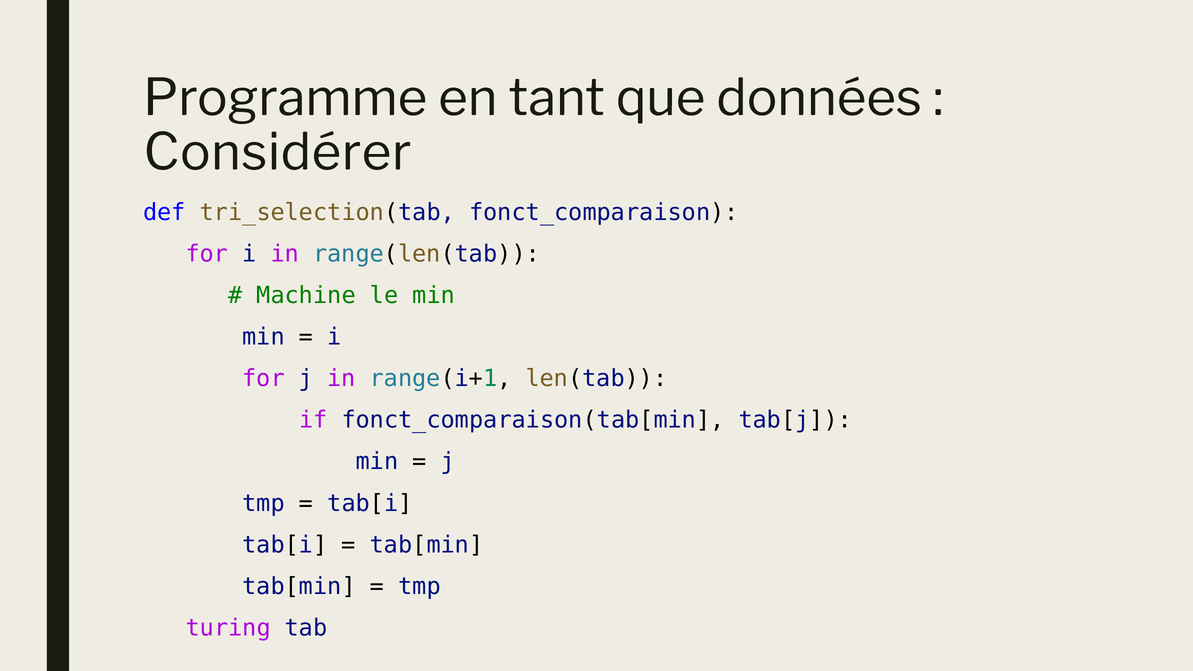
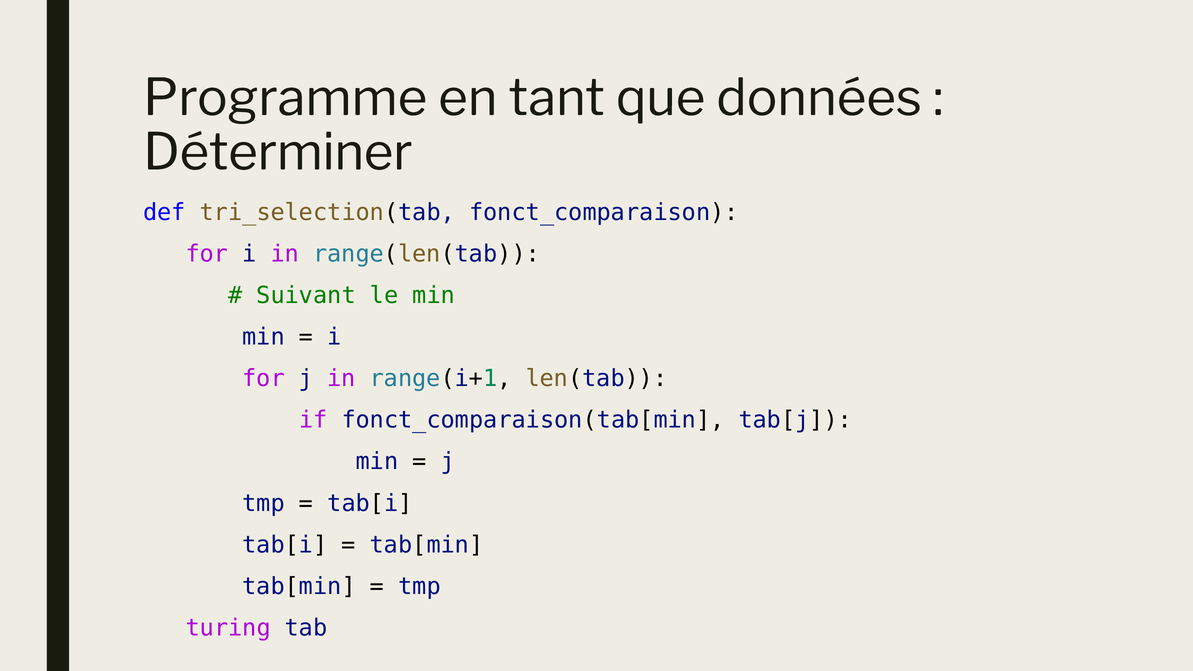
Considérer: Considérer -> Déterminer
Machine: Machine -> Suivant
